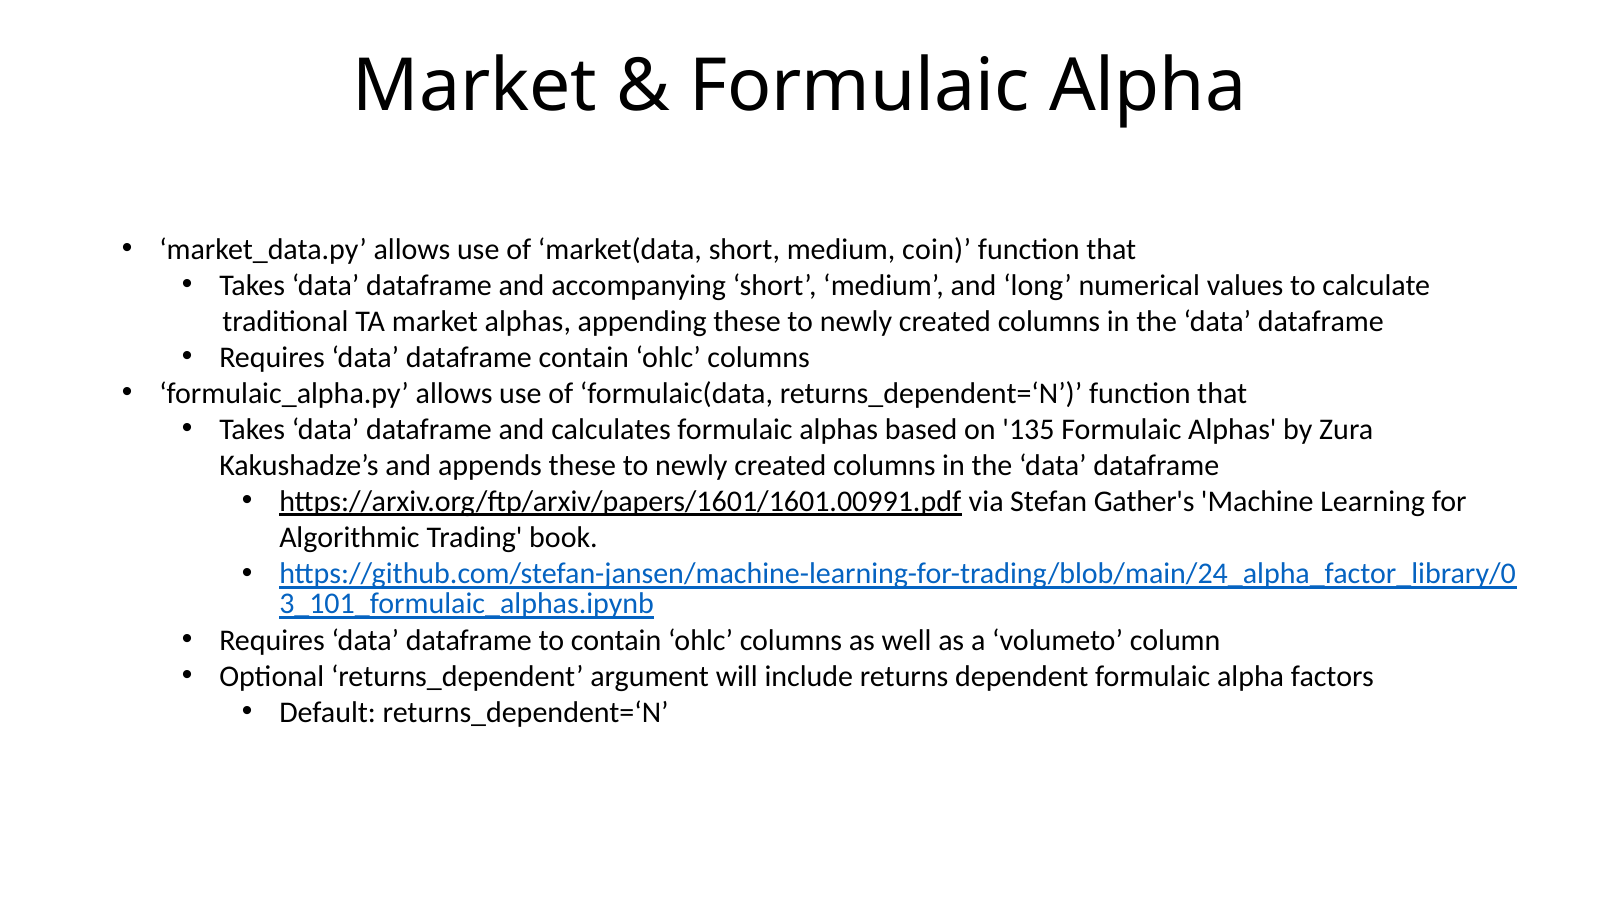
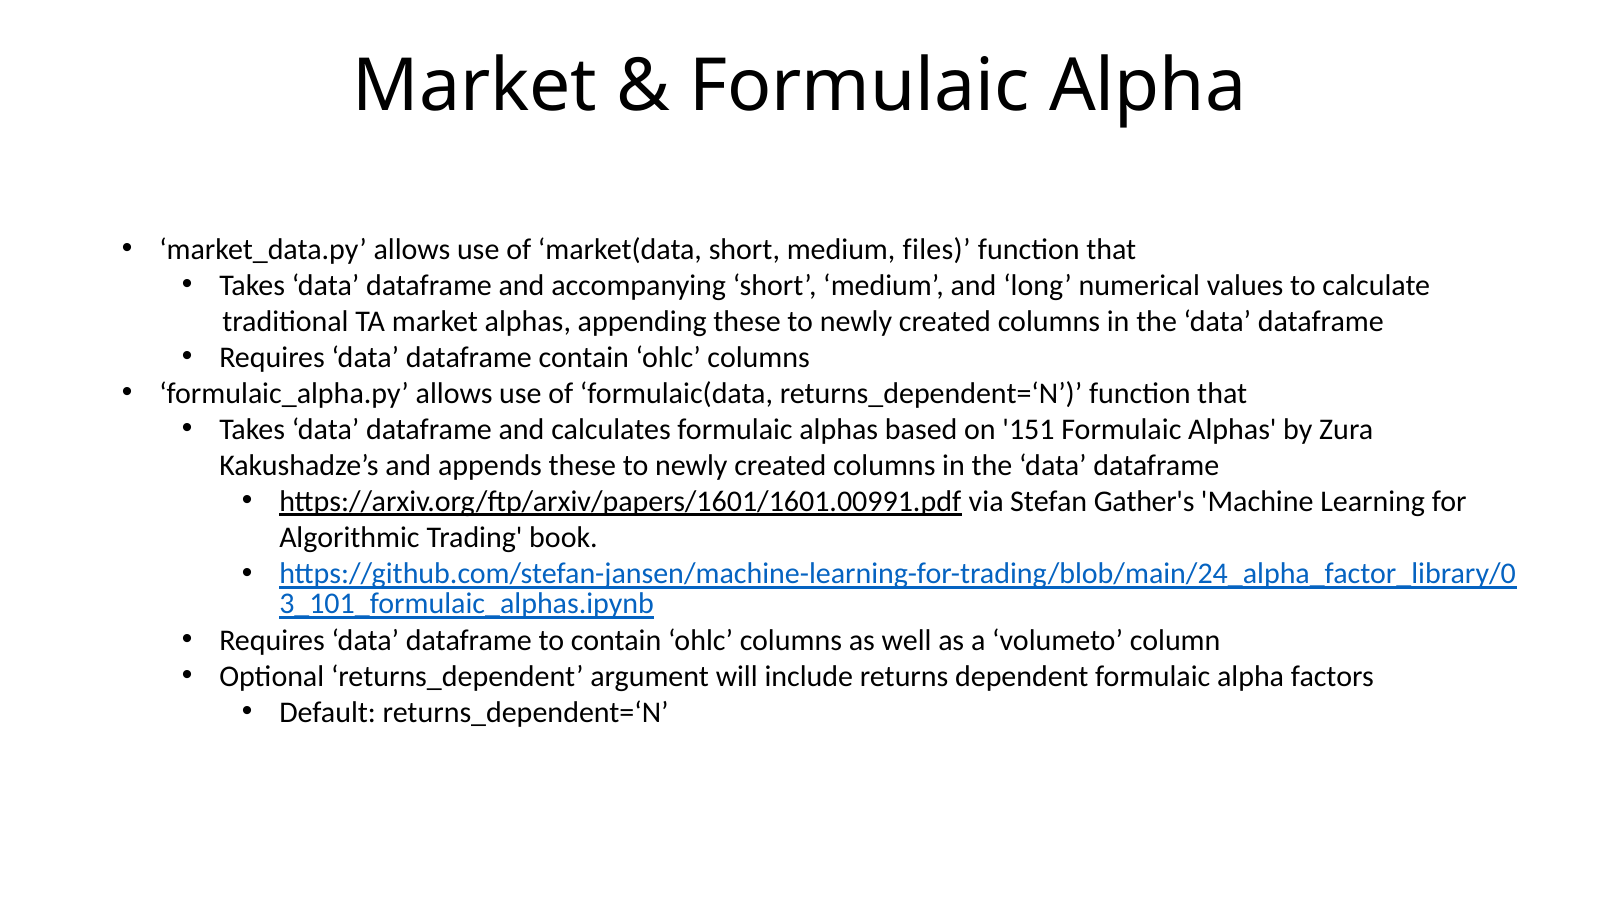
coin: coin -> files
135: 135 -> 151
